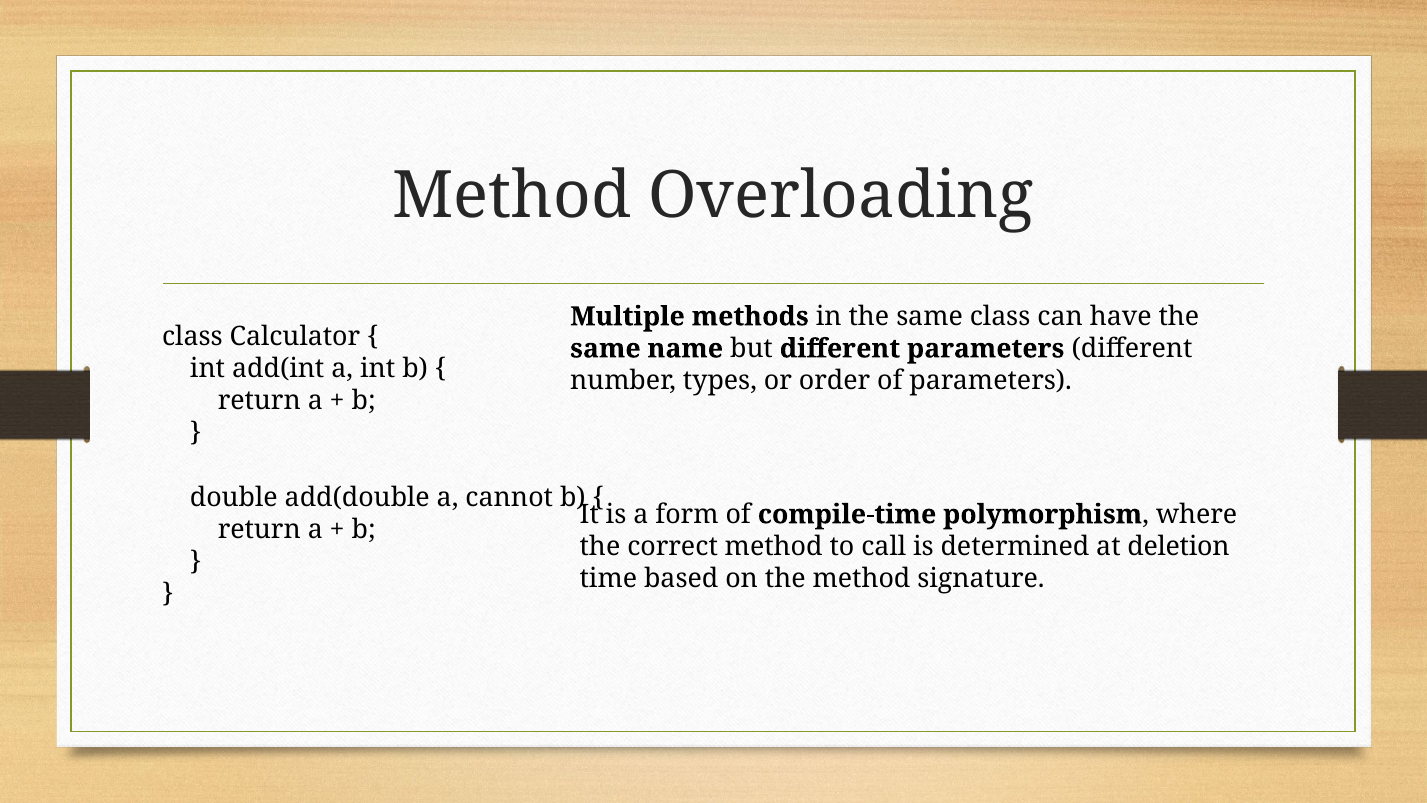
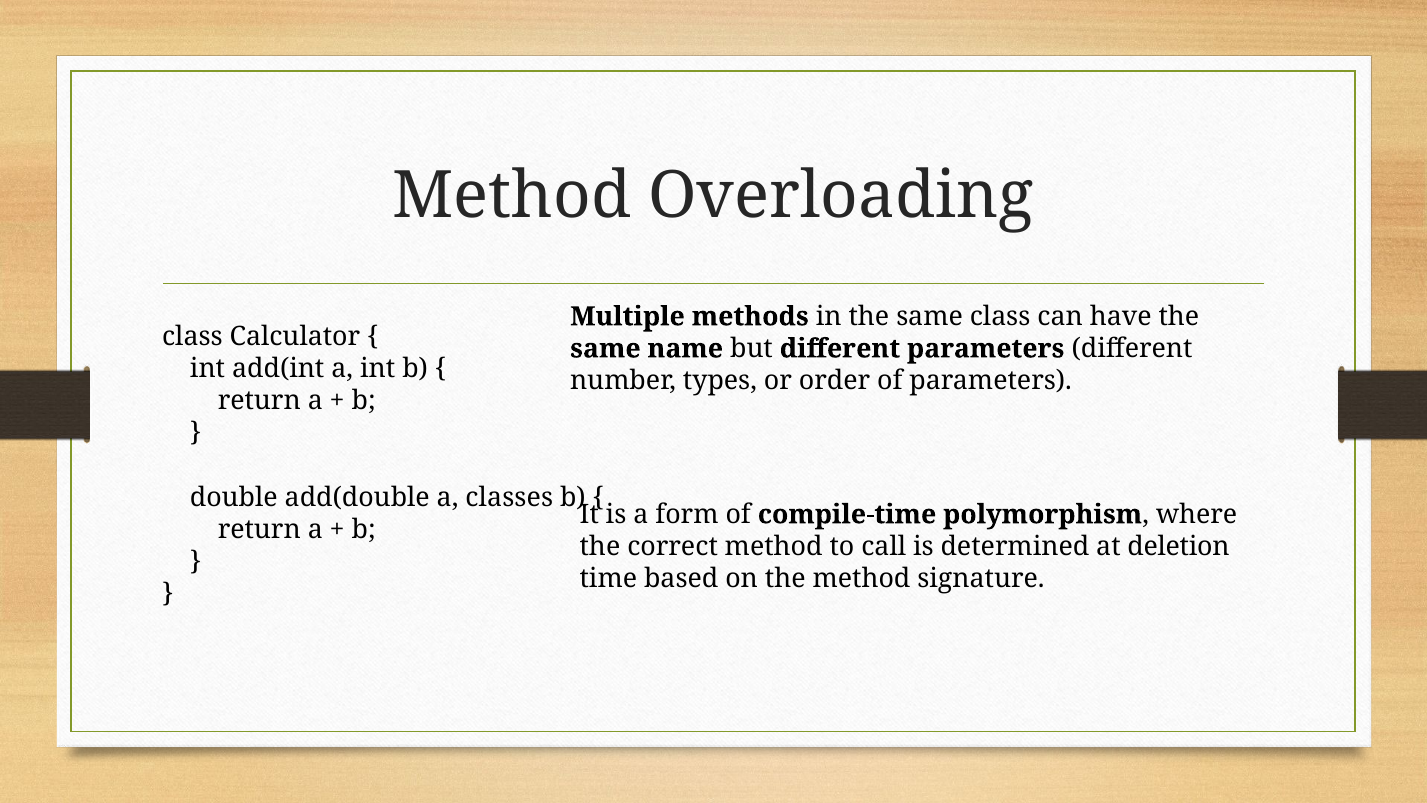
cannot: cannot -> classes
